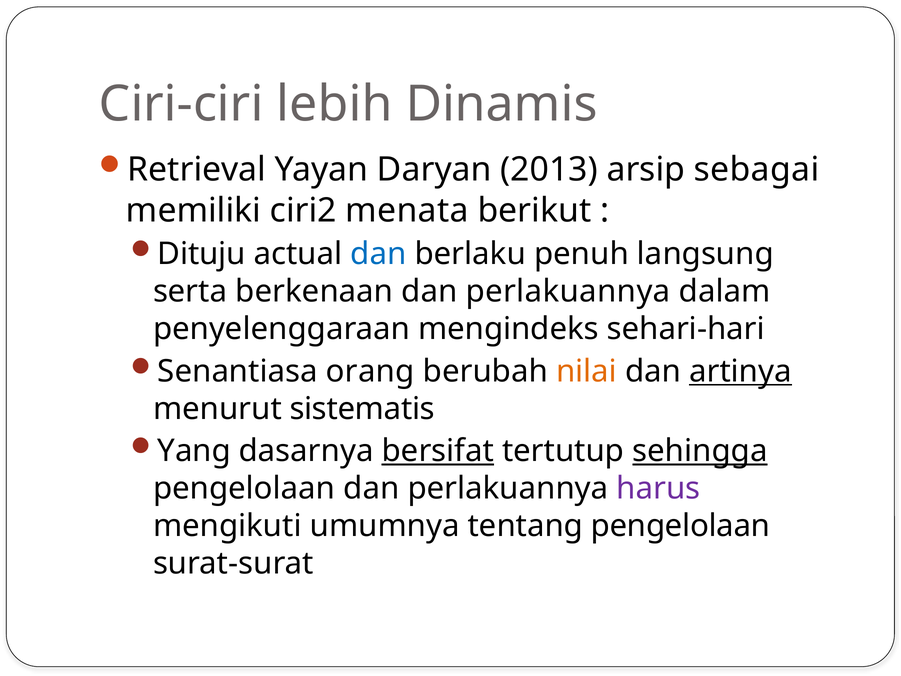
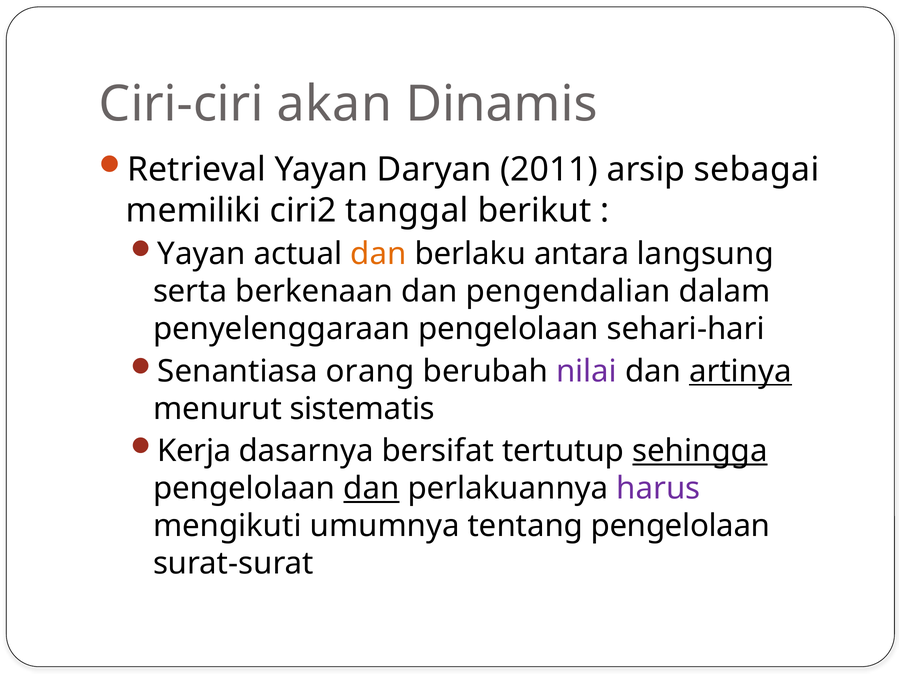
lebih: lebih -> akan
2013: 2013 -> 2011
menata: menata -> tanggal
Dituju at (202, 254): Dituju -> Yayan
dan at (378, 254) colour: blue -> orange
penuh: penuh -> antara
perlakuannya at (568, 291): perlakuannya -> pengendalian
penyelenggaraan mengindeks: mengindeks -> pengelolaan
nilai colour: orange -> purple
Yang: Yang -> Kerja
bersifat underline: present -> none
dan at (371, 488) underline: none -> present
